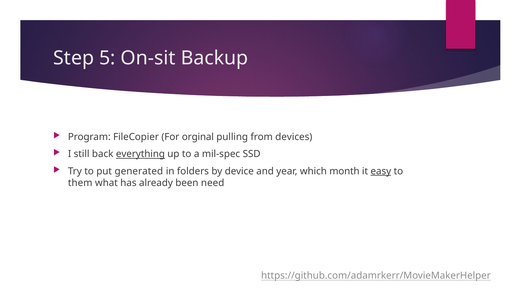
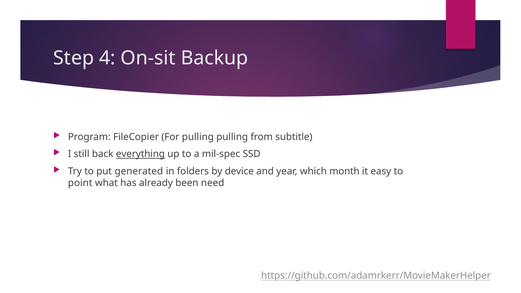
5: 5 -> 4
For orginal: orginal -> pulling
devices: devices -> subtitle
easy underline: present -> none
them: them -> point
